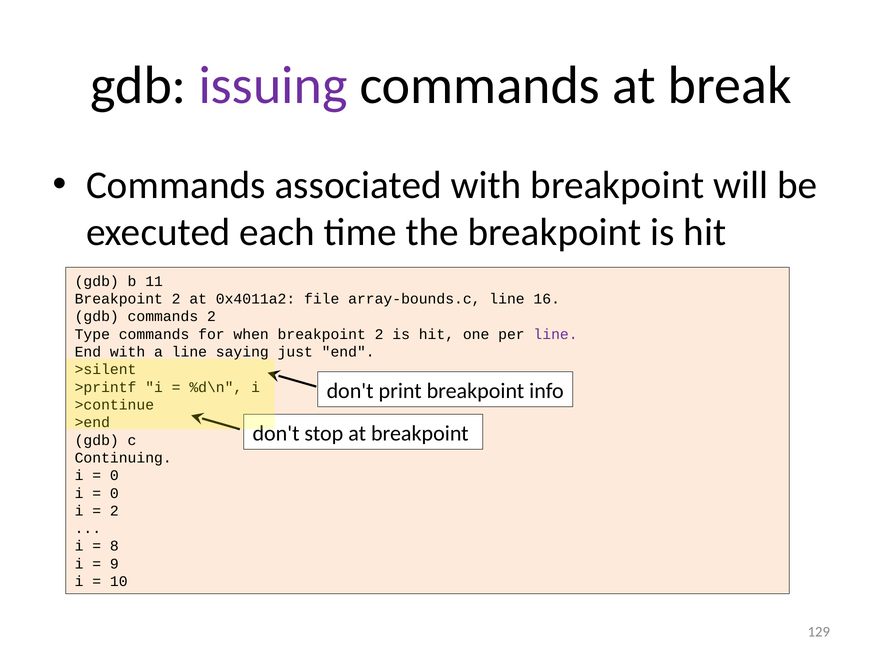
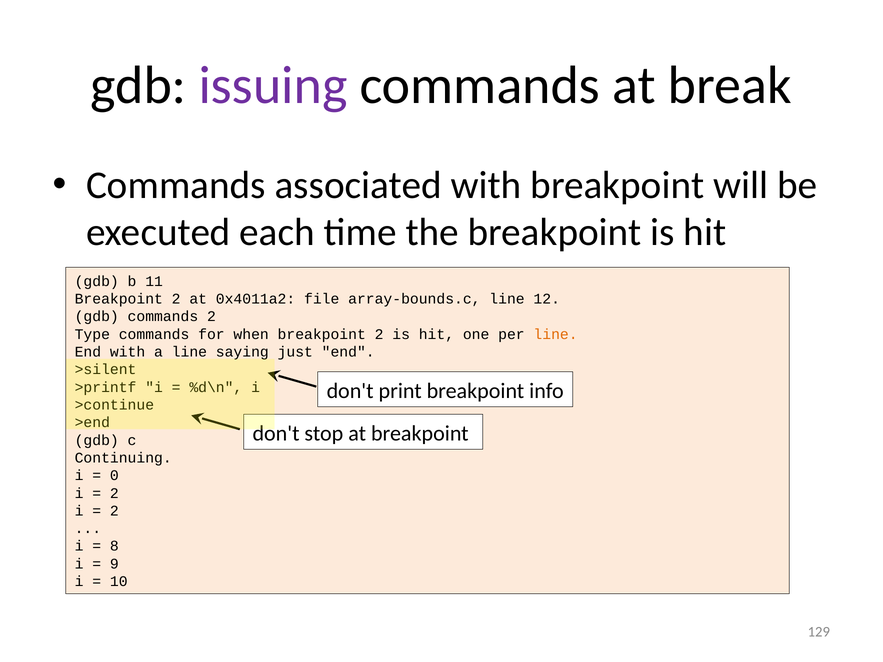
16: 16 -> 12
line at (556, 334) colour: purple -> orange
0 at (114, 493): 0 -> 2
